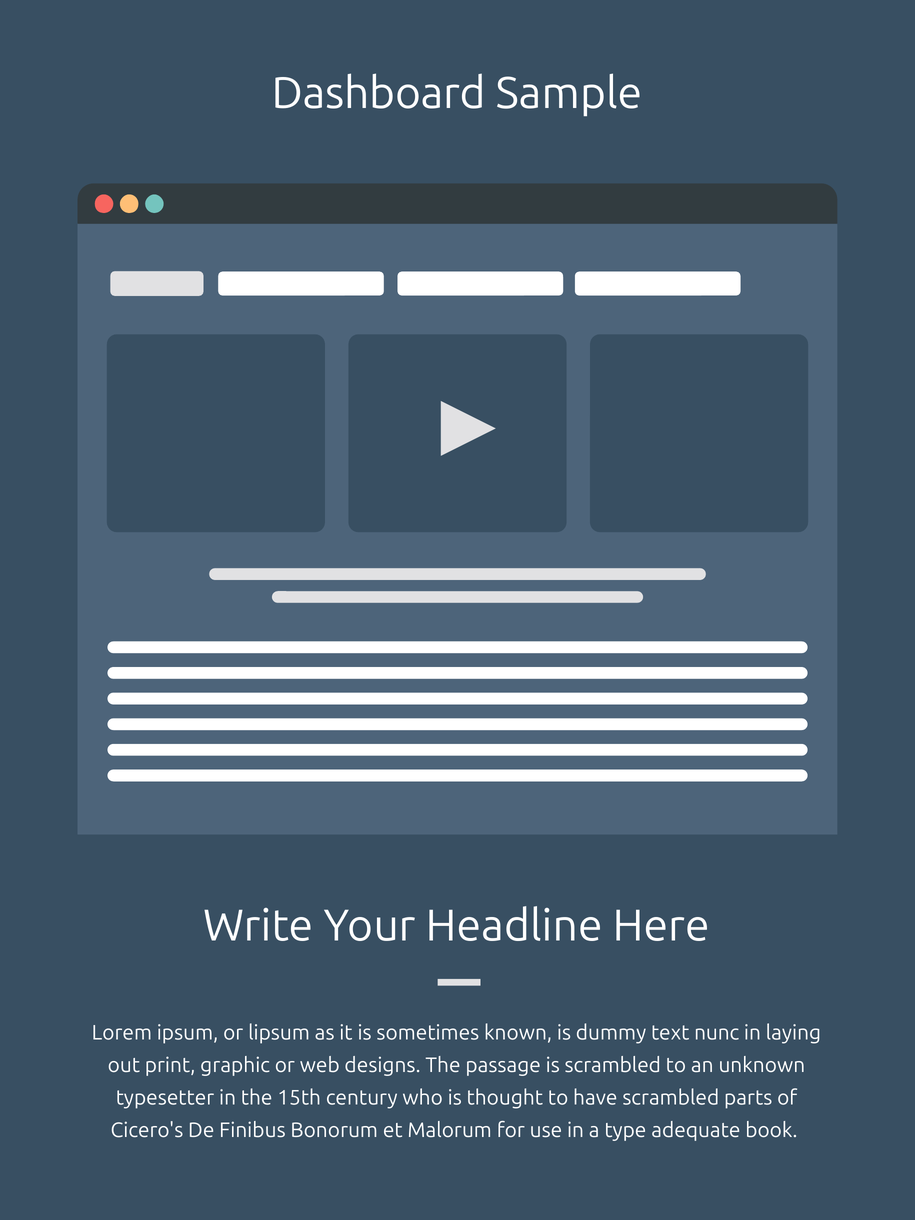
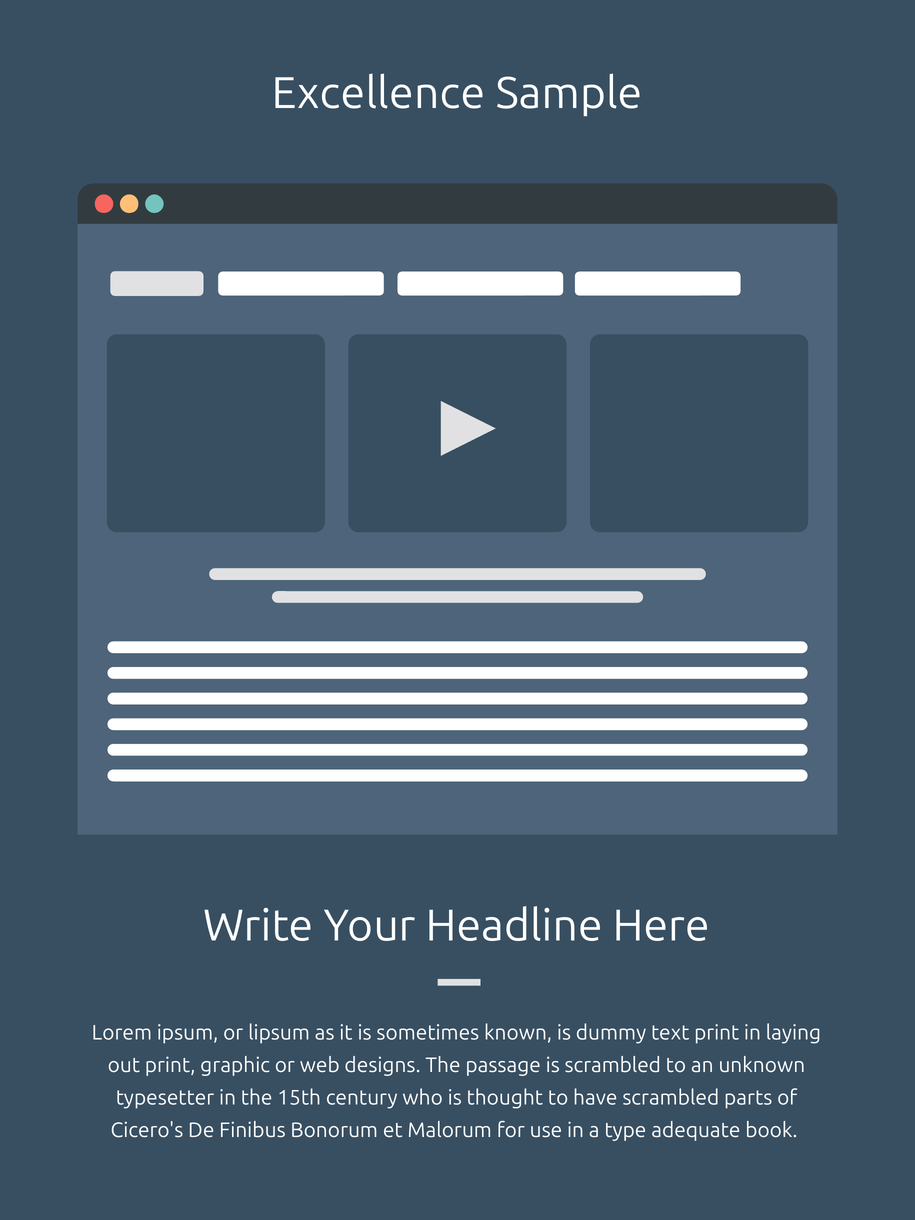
Dashboard: Dashboard -> Excellence
text nunc: nunc -> print
